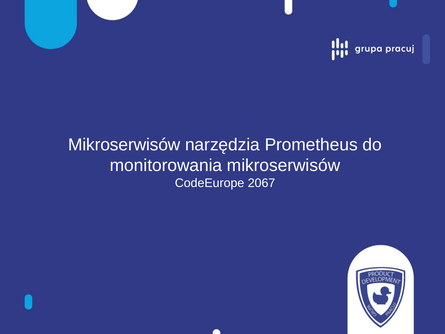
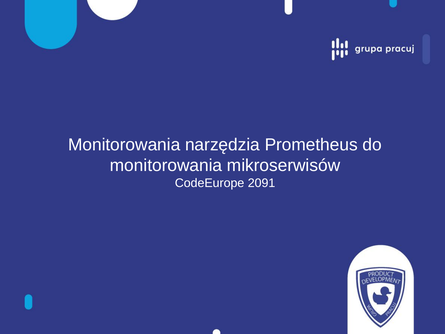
Mikroserwisów at (124, 145): Mikroserwisów -> Monitorowania
2067: 2067 -> 2091
